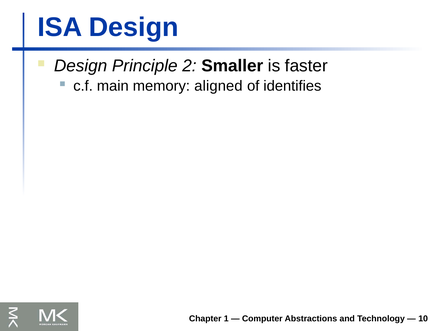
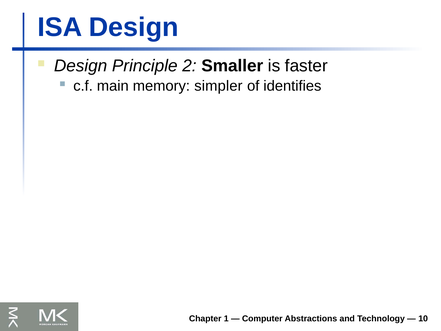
aligned: aligned -> simpler
